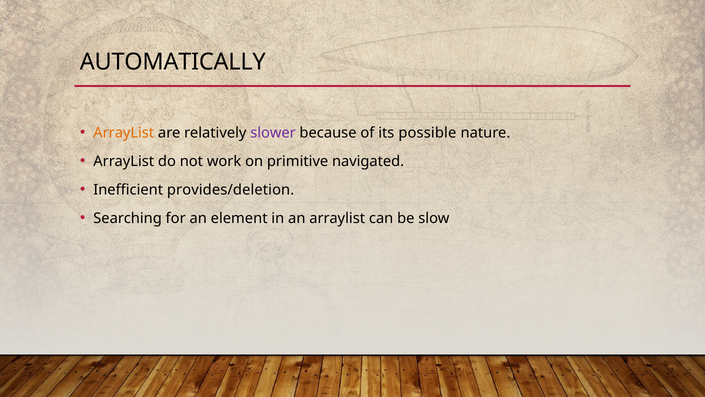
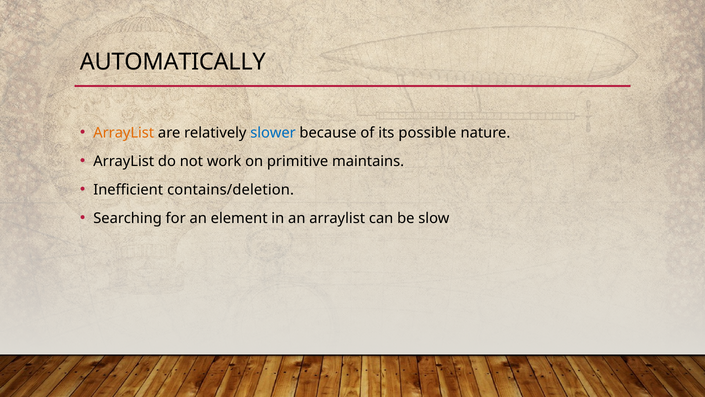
slower colour: purple -> blue
navigated: navigated -> maintains
provides/deletion: provides/deletion -> contains/deletion
